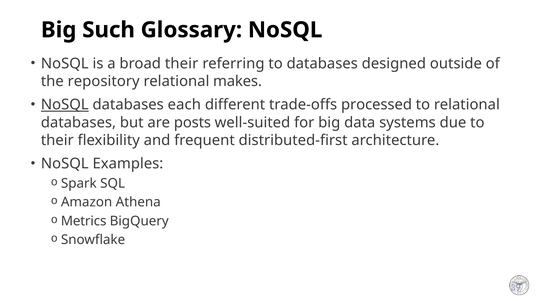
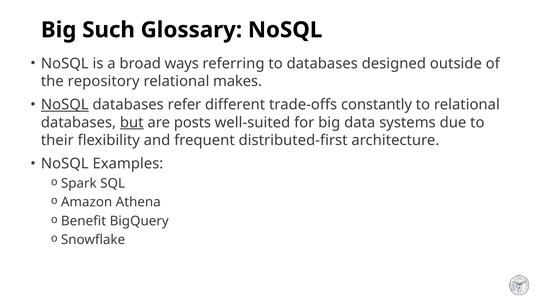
broad their: their -> ways
each: each -> refer
processed: processed -> constantly
but underline: none -> present
Metrics: Metrics -> Benefit
